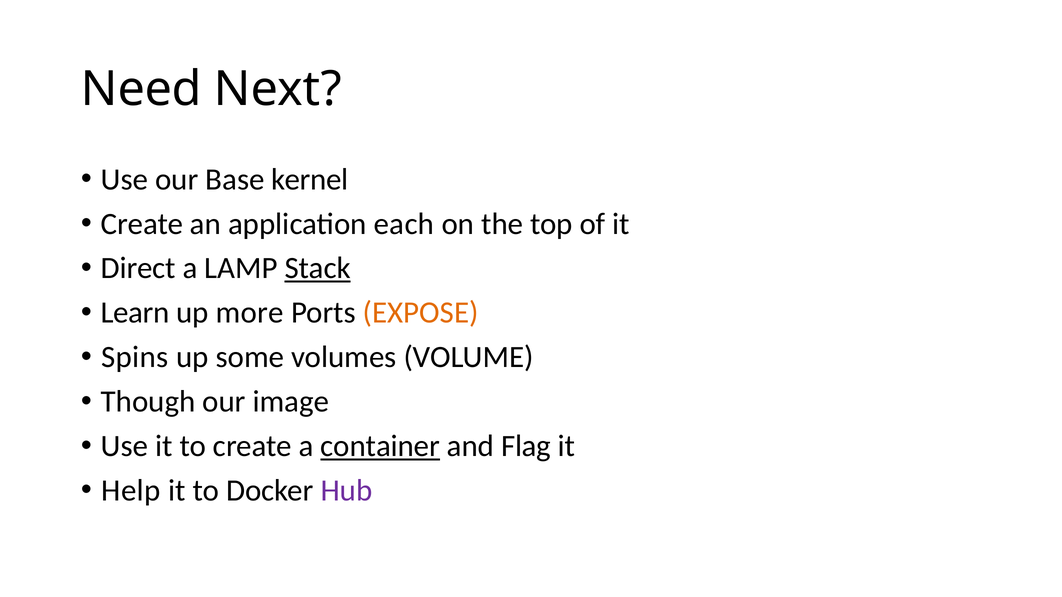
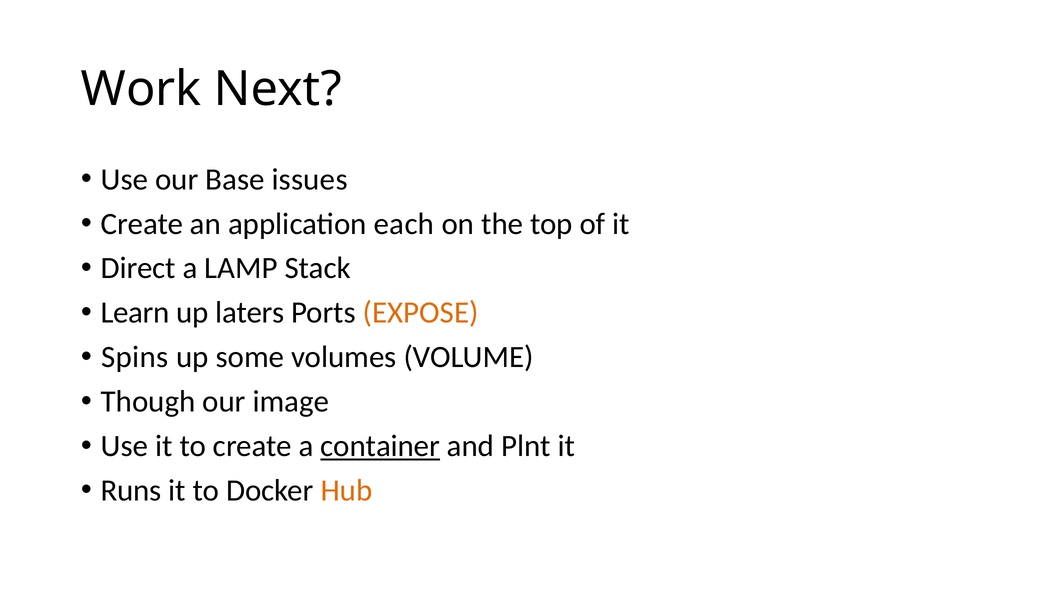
Need: Need -> Work
kernel: kernel -> issues
Stack underline: present -> none
more: more -> laters
Flag: Flag -> Plnt
Help: Help -> Runs
Hub colour: purple -> orange
